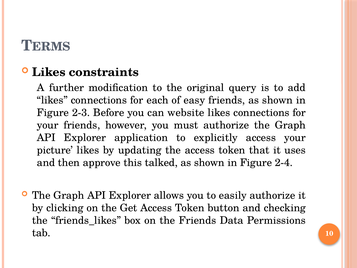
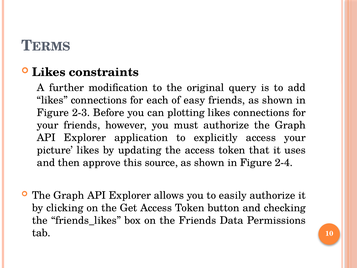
website: website -> plotting
talked: talked -> source
